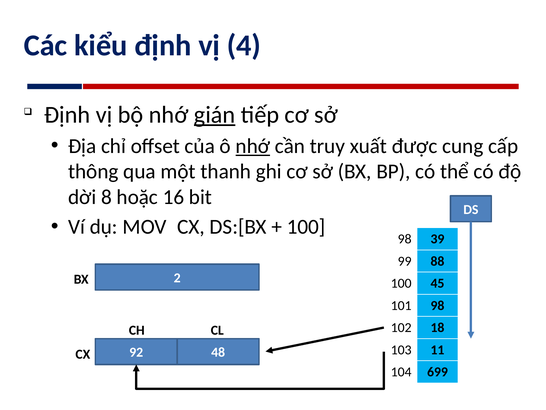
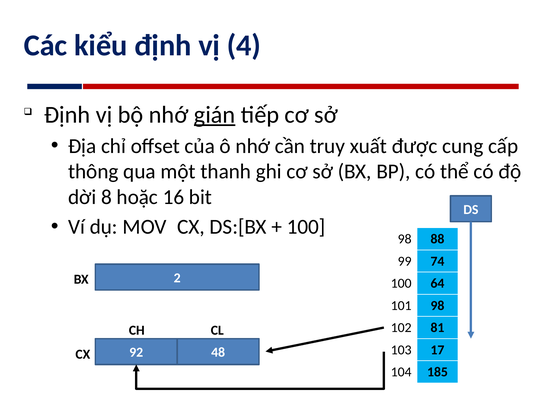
nhớ at (253, 146) underline: present -> none
39: 39 -> 88
88: 88 -> 74
45: 45 -> 64
18: 18 -> 81
11: 11 -> 17
699: 699 -> 185
